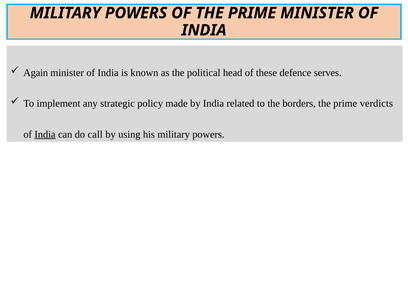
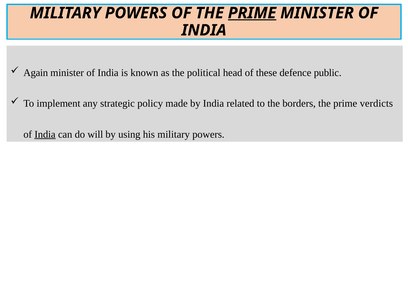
PRIME at (252, 13) underline: none -> present
serves: serves -> public
call: call -> will
